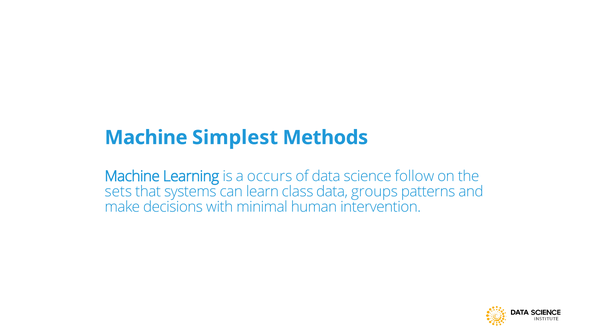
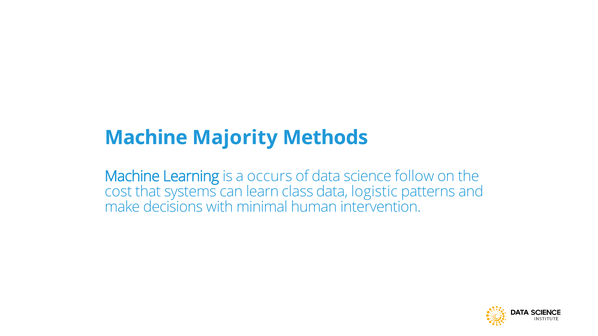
Simplest: Simplest -> Majority
sets: sets -> cost
groups: groups -> logistic
